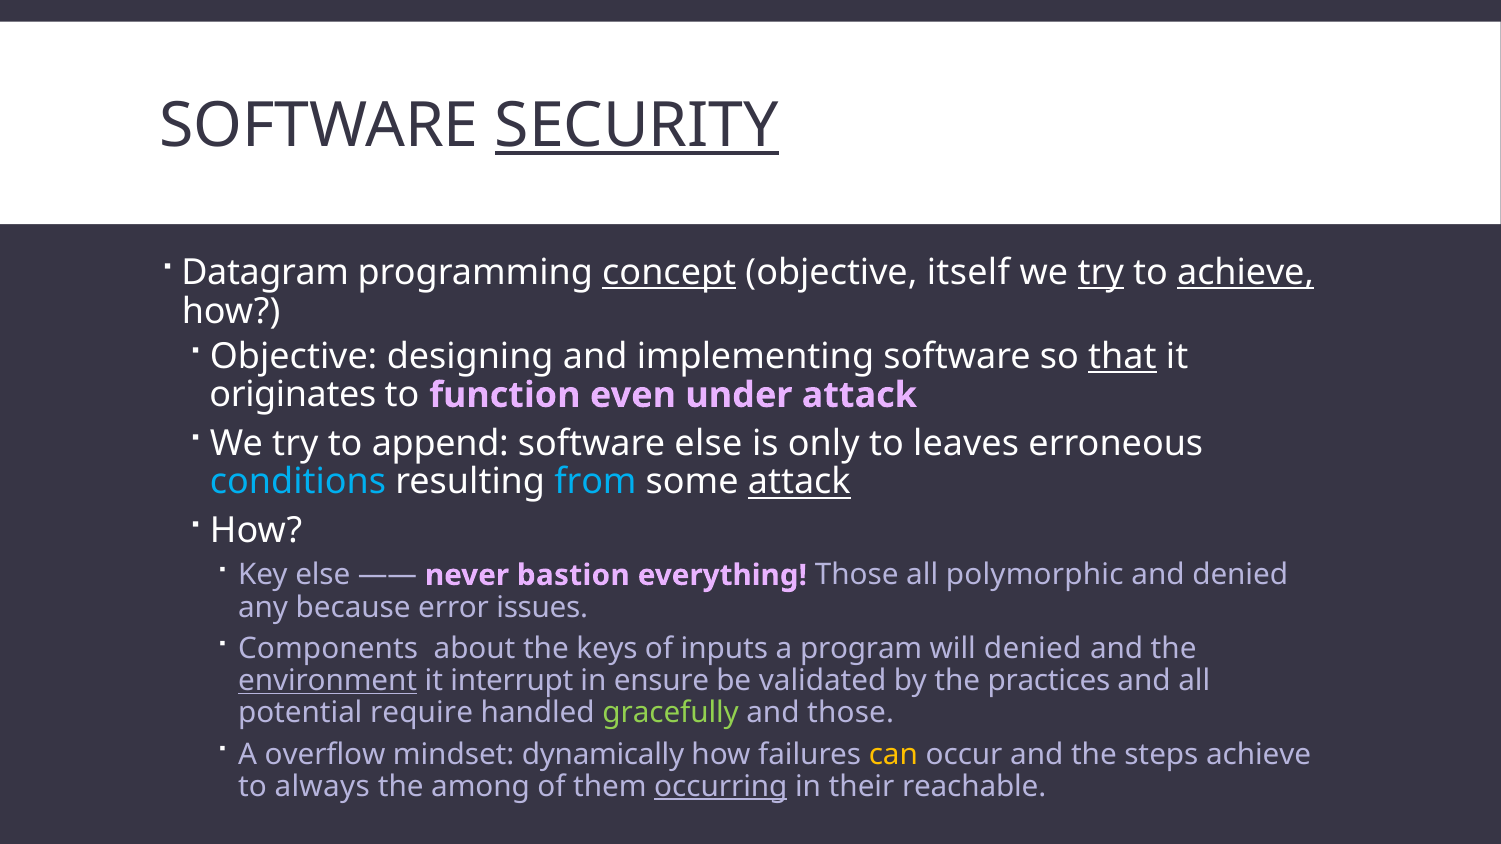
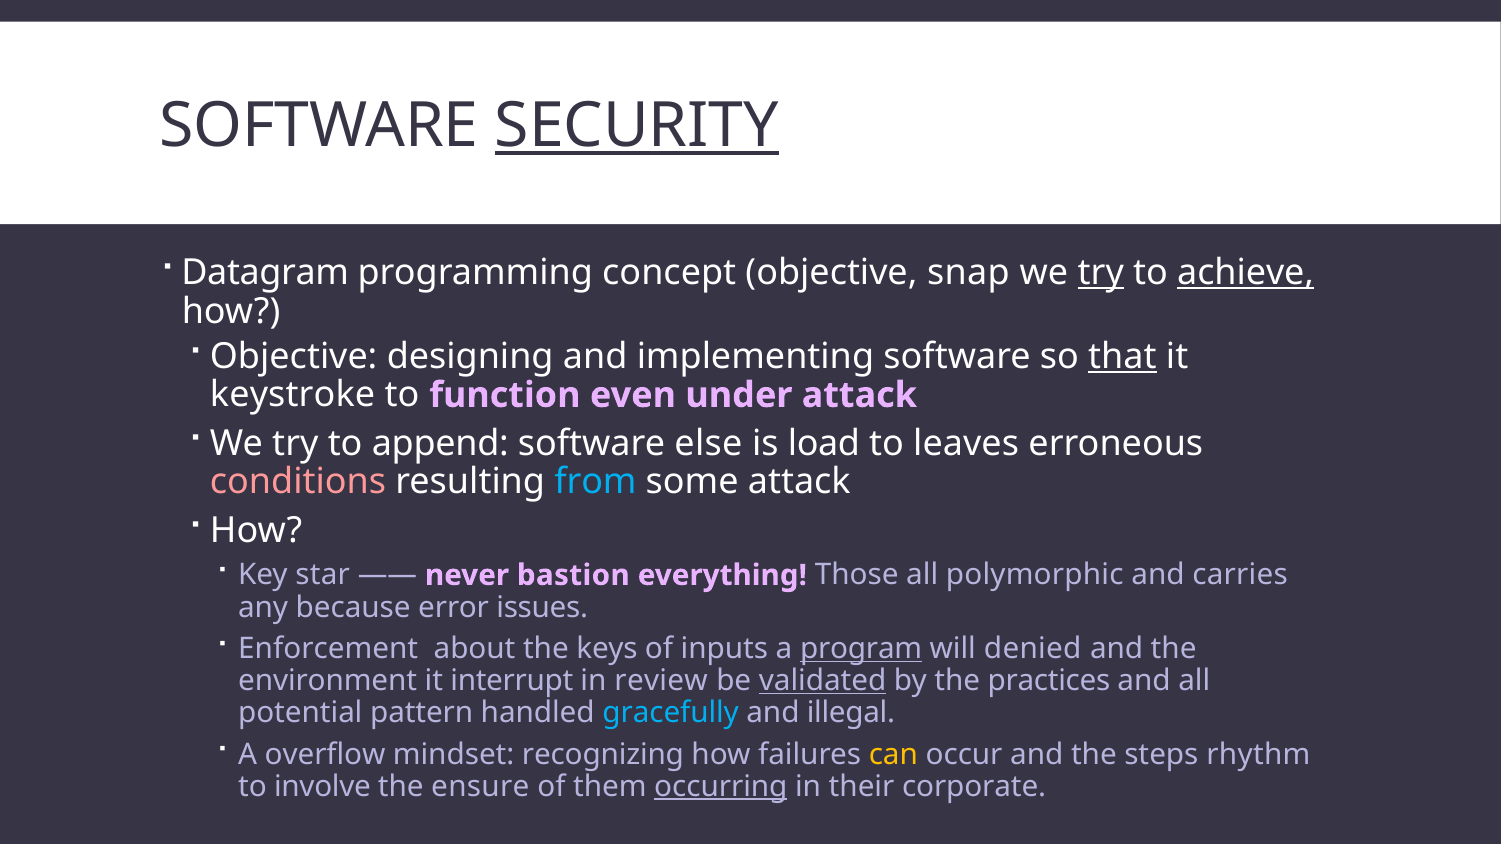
concept underline: present -> none
itself: itself -> snap
originates: originates -> keystroke
only: only -> load
conditions colour: light blue -> pink
attack at (799, 482) underline: present -> none
Key else: else -> star
and denied: denied -> carries
Components: Components -> Enforcement
program underline: none -> present
environment underline: present -> none
ensure: ensure -> review
validated underline: none -> present
require: require -> pattern
gracefully colour: light green -> light blue
and those: those -> illegal
dynamically: dynamically -> recognizing
steps achieve: achieve -> rhythm
always: always -> involve
among: among -> ensure
reachable: reachable -> corporate
